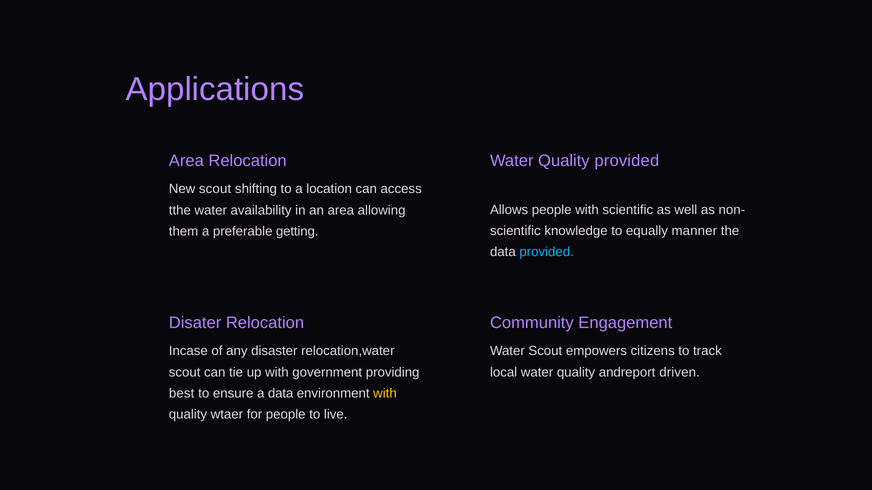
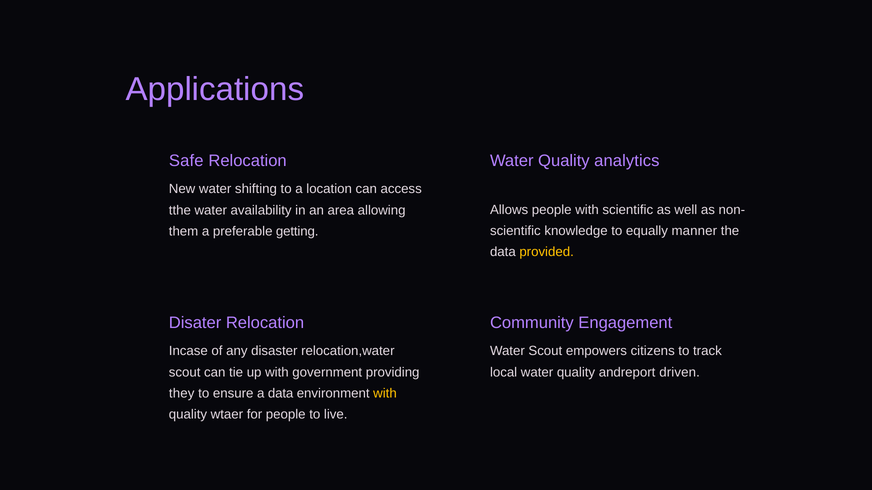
Area at (186, 161): Area -> Safe
Quality provided: provided -> analytics
New scout: scout -> water
provided at (547, 252) colour: light blue -> yellow
best: best -> they
